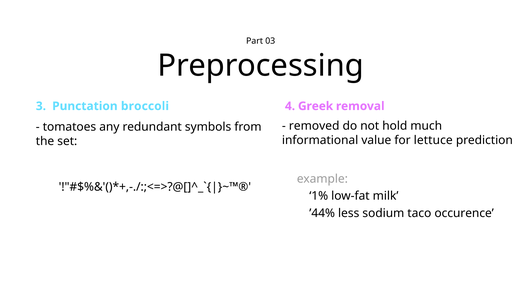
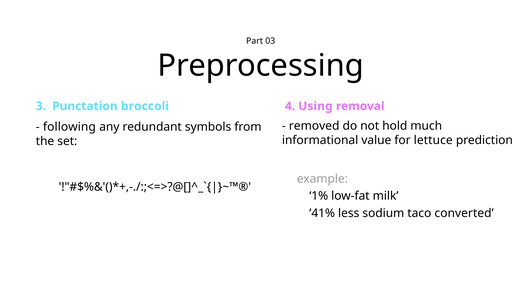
Greek: Greek -> Using
tomatoes: tomatoes -> following
’44%: ’44% -> ’41%
occurence: occurence -> converted
